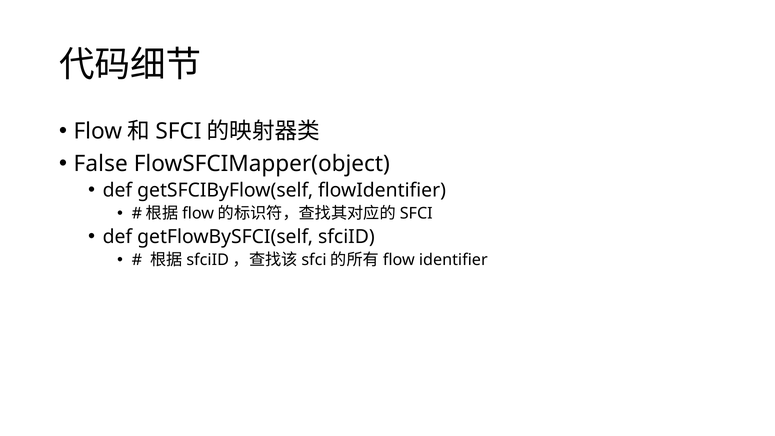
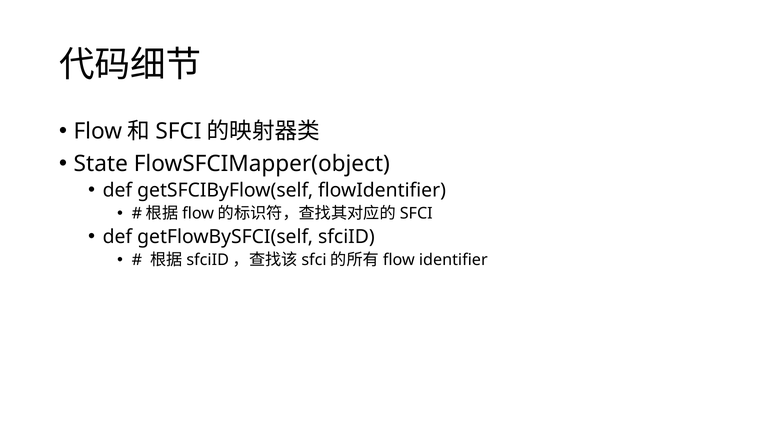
False: False -> State
